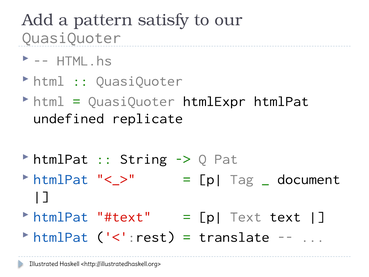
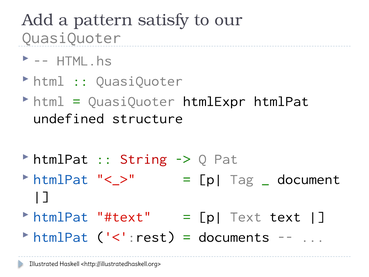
replicate: replicate -> structure
String colour: black -> red
translate: translate -> documents
